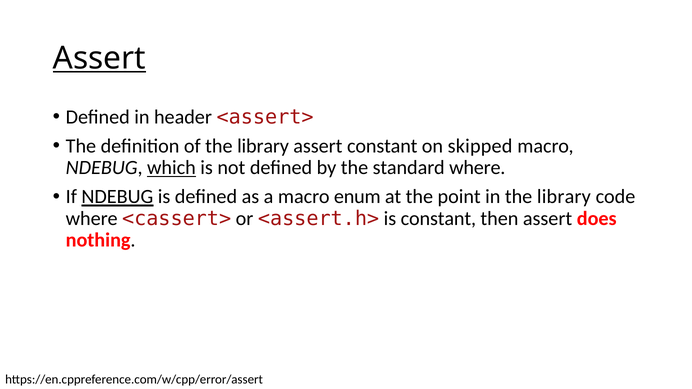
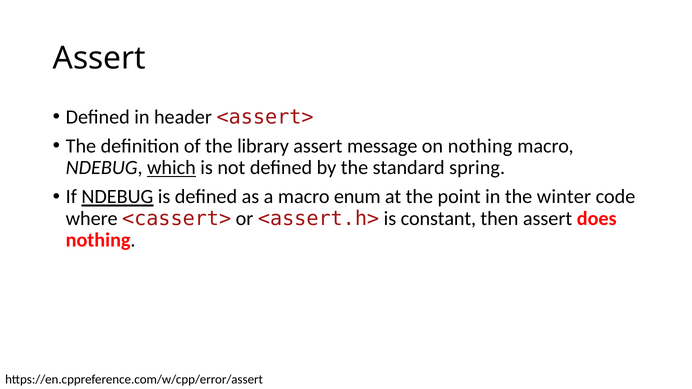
Assert at (99, 58) underline: present -> none
assert constant: constant -> message
on skipped: skipped -> nothing
standard where: where -> spring
in the library: library -> winter
